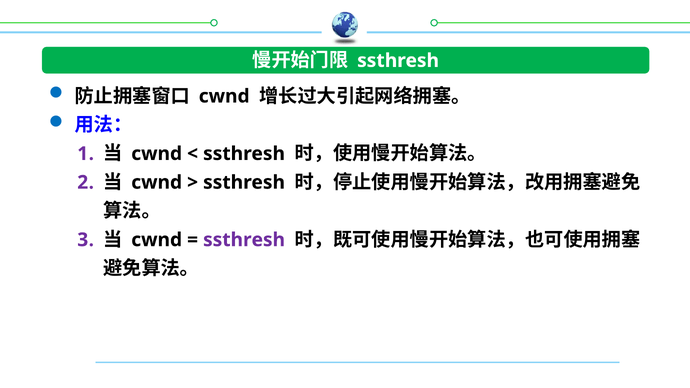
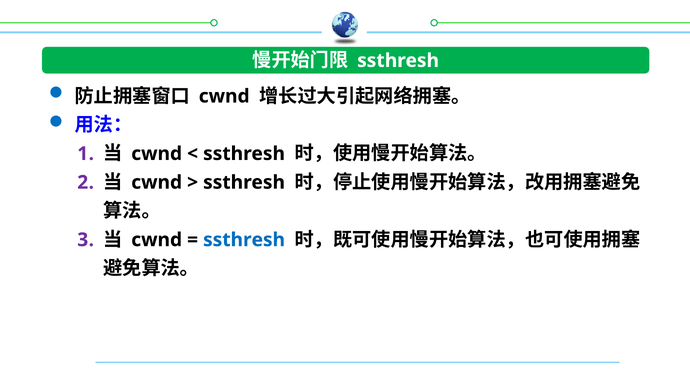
ssthresh at (244, 240) colour: purple -> blue
